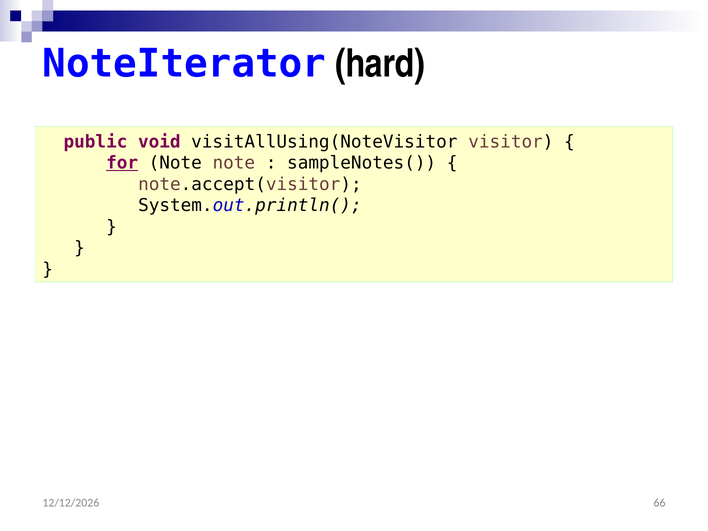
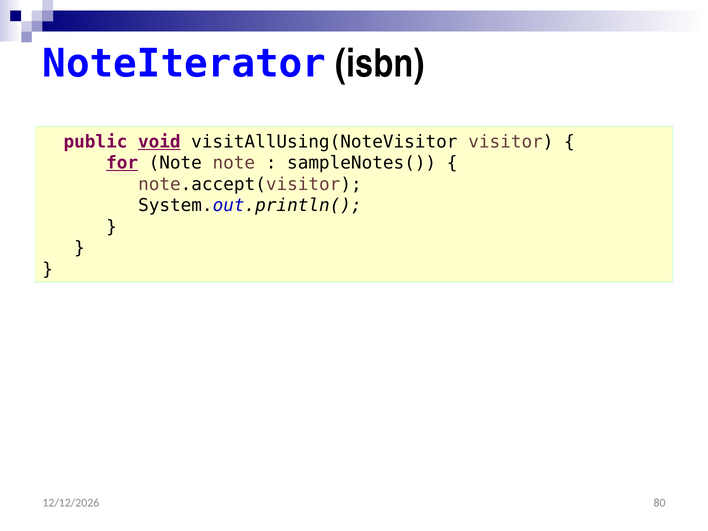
hard: hard -> isbn
void underline: none -> present
66: 66 -> 80
